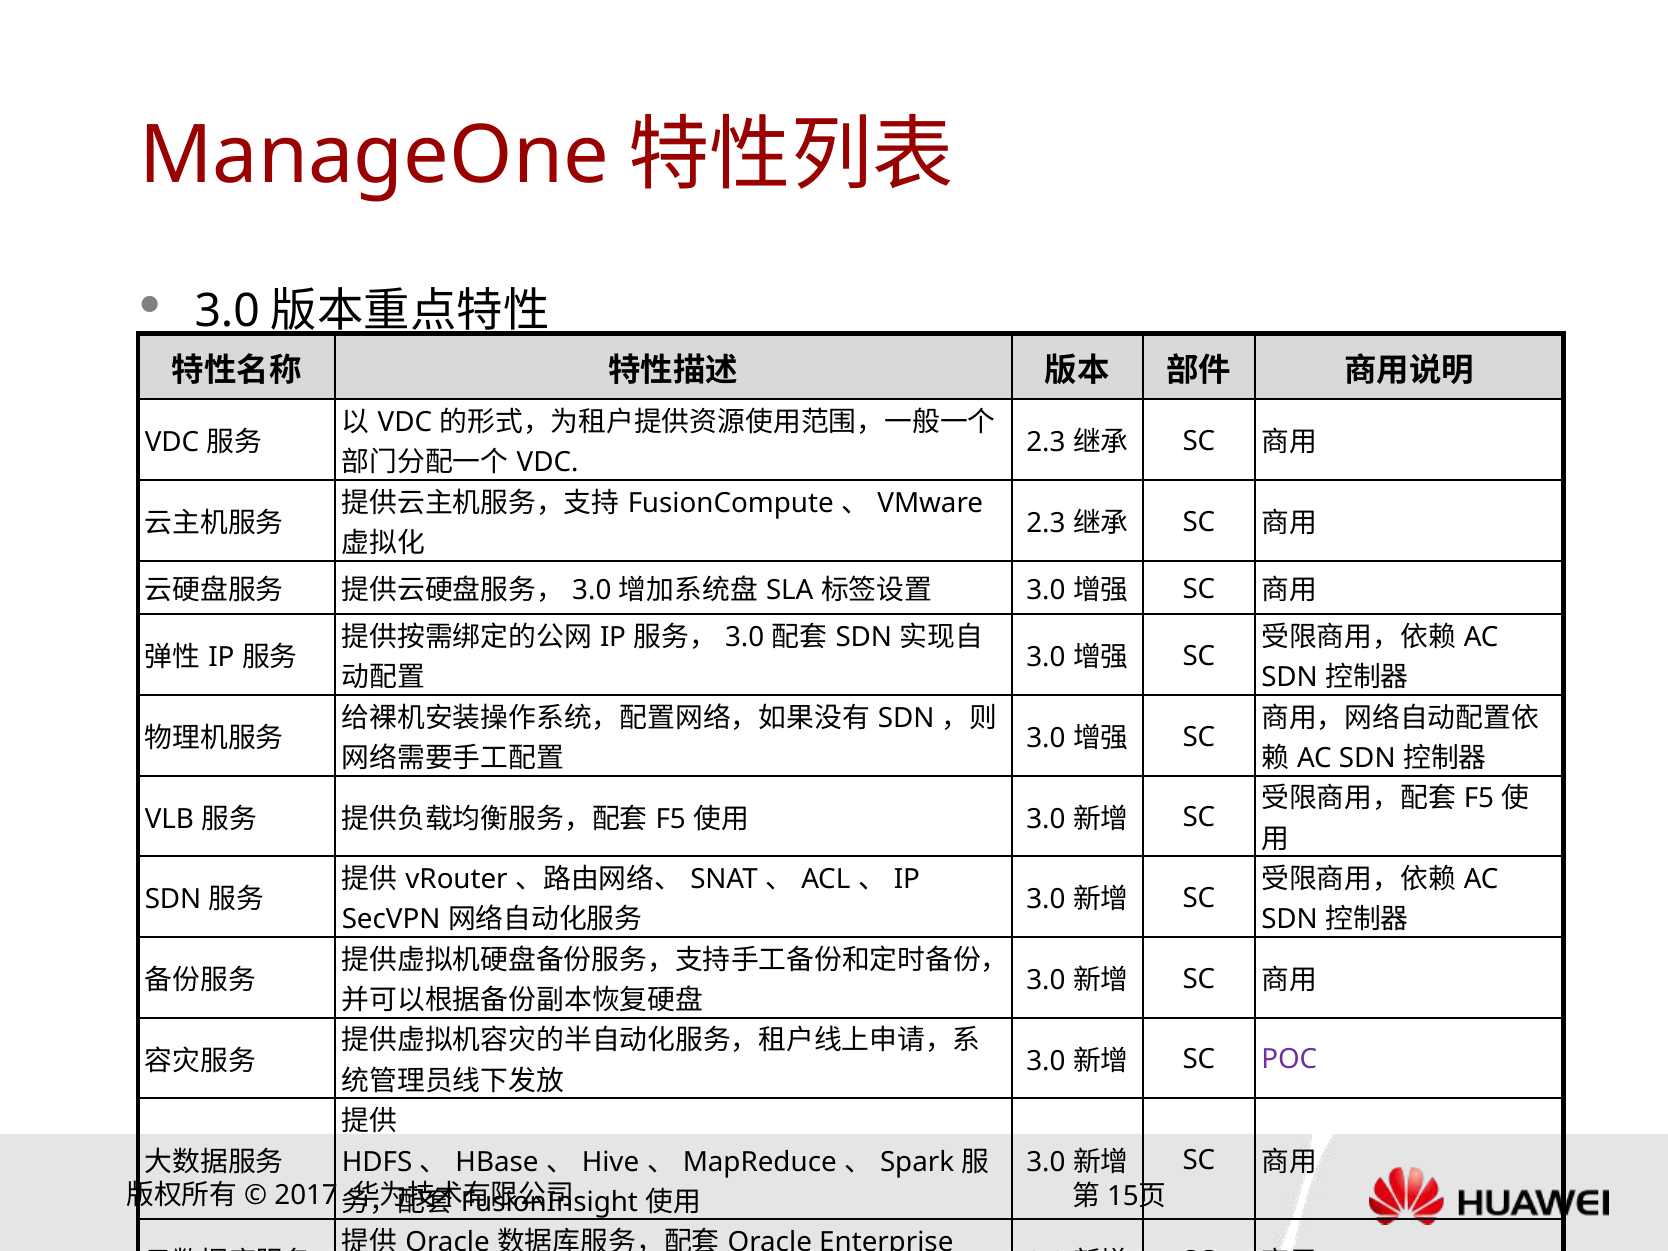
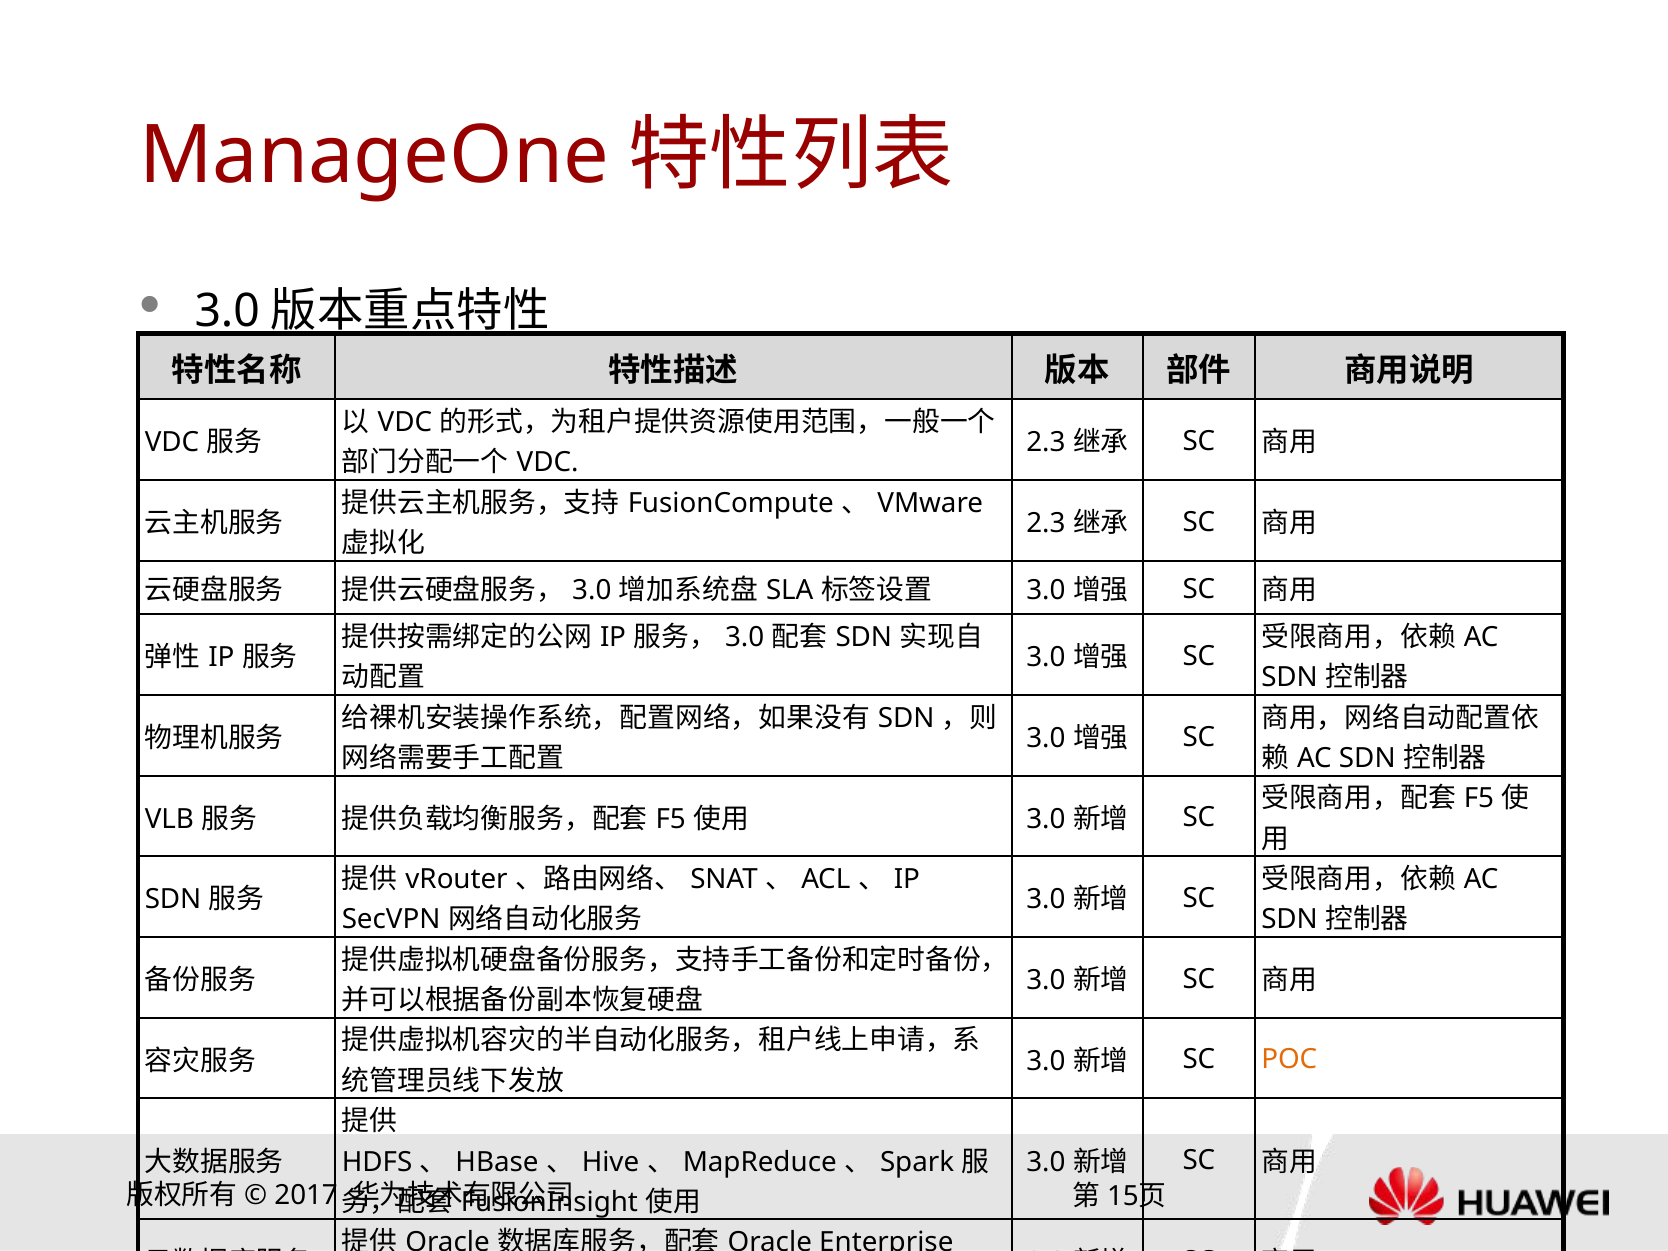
POC colour: purple -> orange
